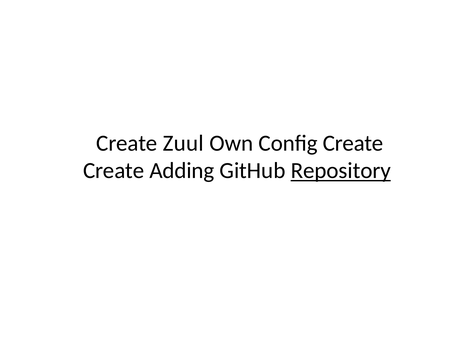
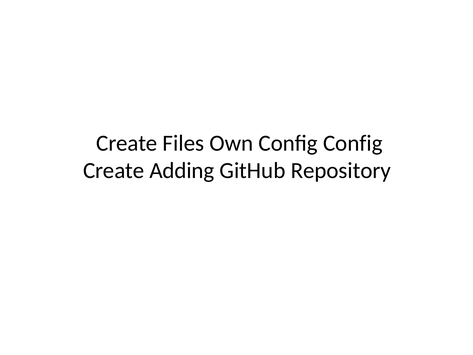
Zuul: Zuul -> Files
Config Create: Create -> Config
Repository underline: present -> none
